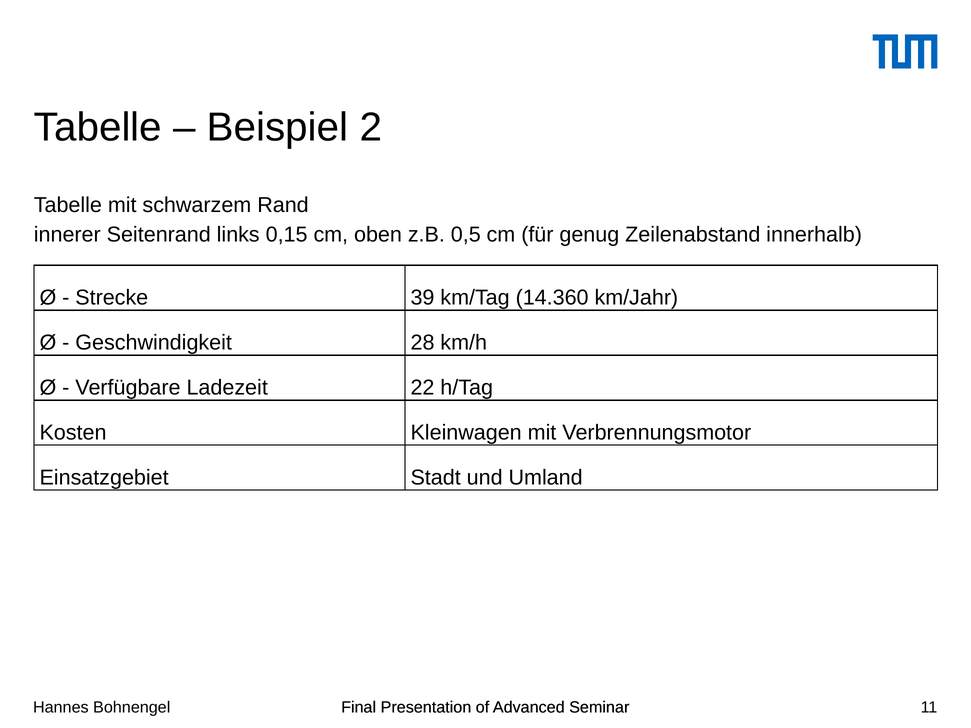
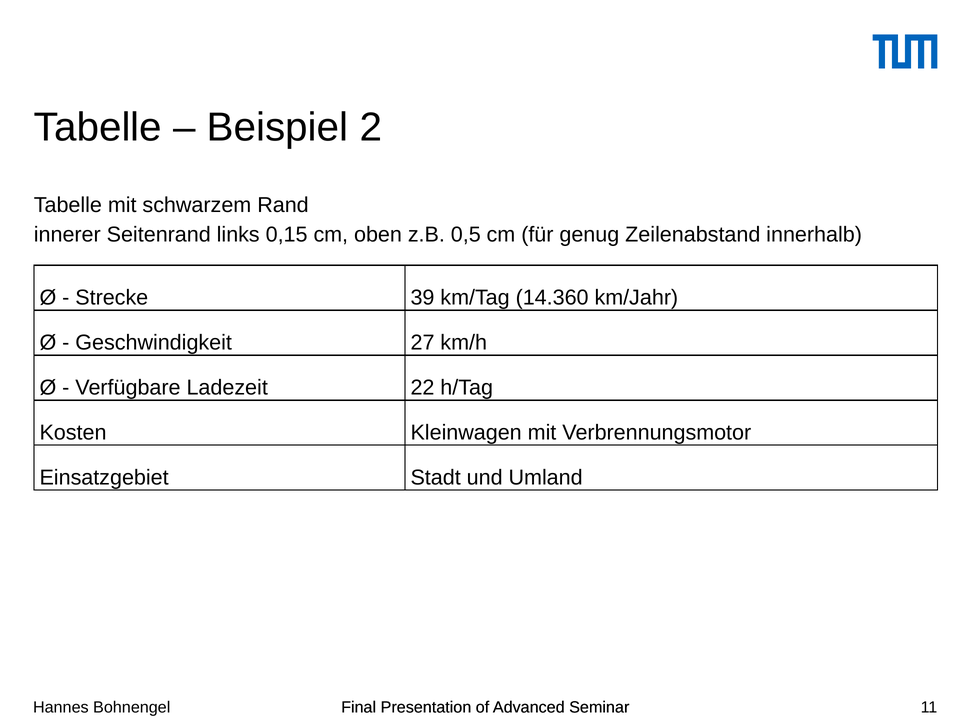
28: 28 -> 27
